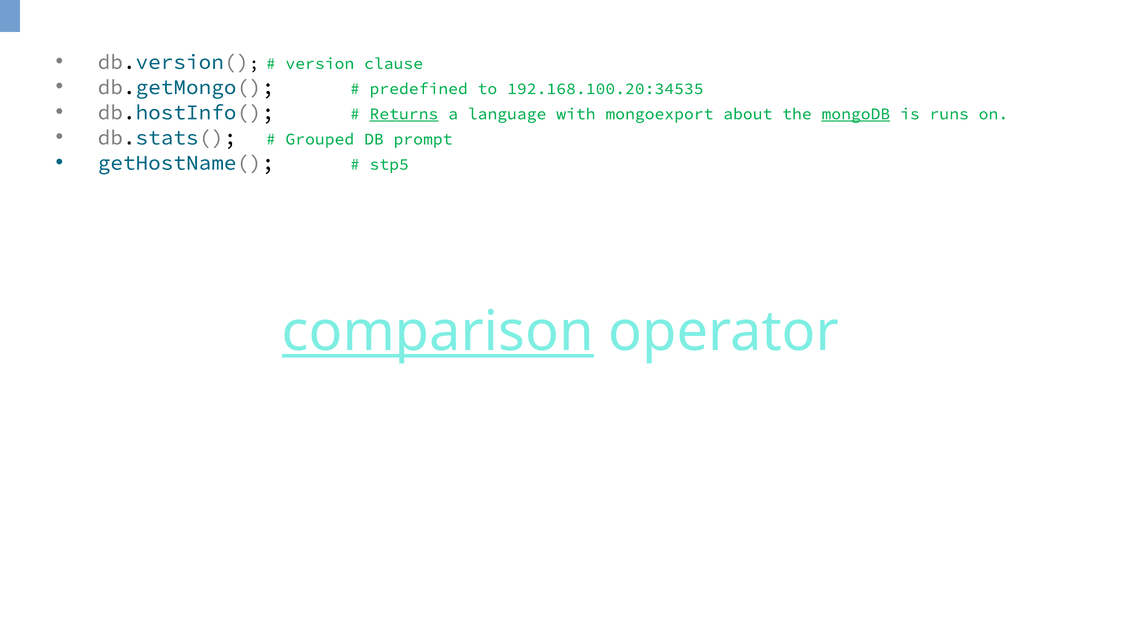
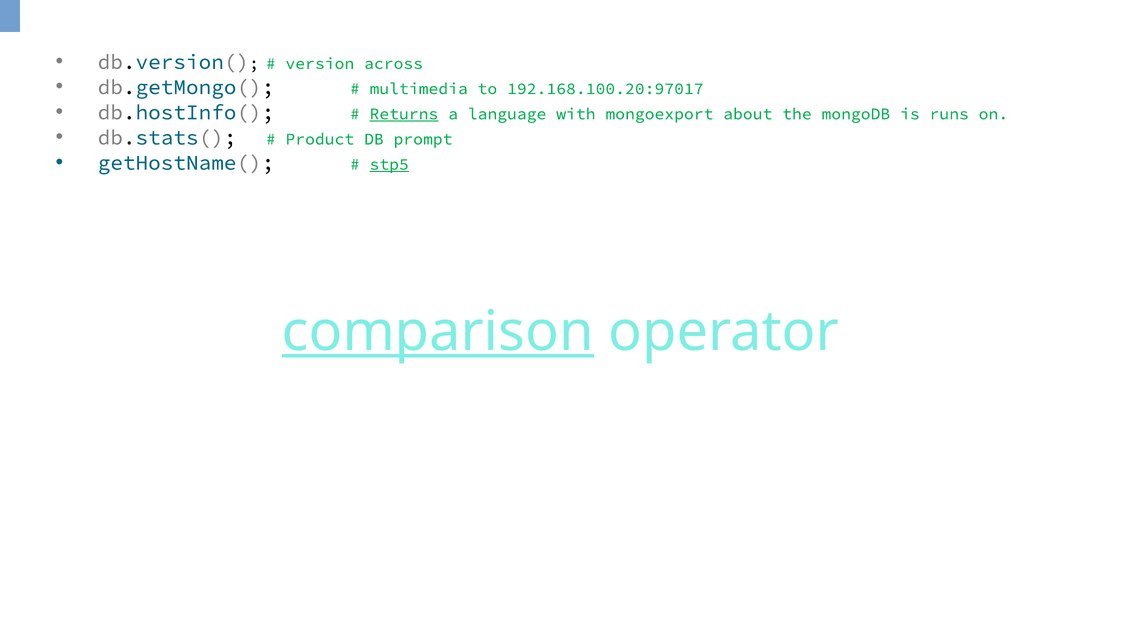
clause: clause -> across
predefined: predefined -> multimedia
192.168.100.20:34535: 192.168.100.20:34535 -> 192.168.100.20:97017
mongoDB underline: present -> none
Grouped: Grouped -> Product
stp5 underline: none -> present
